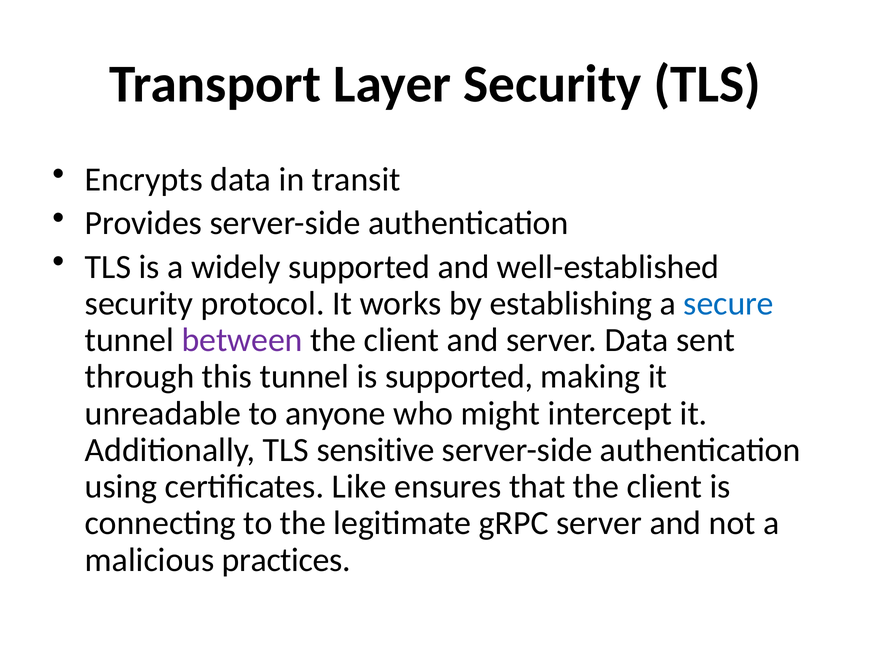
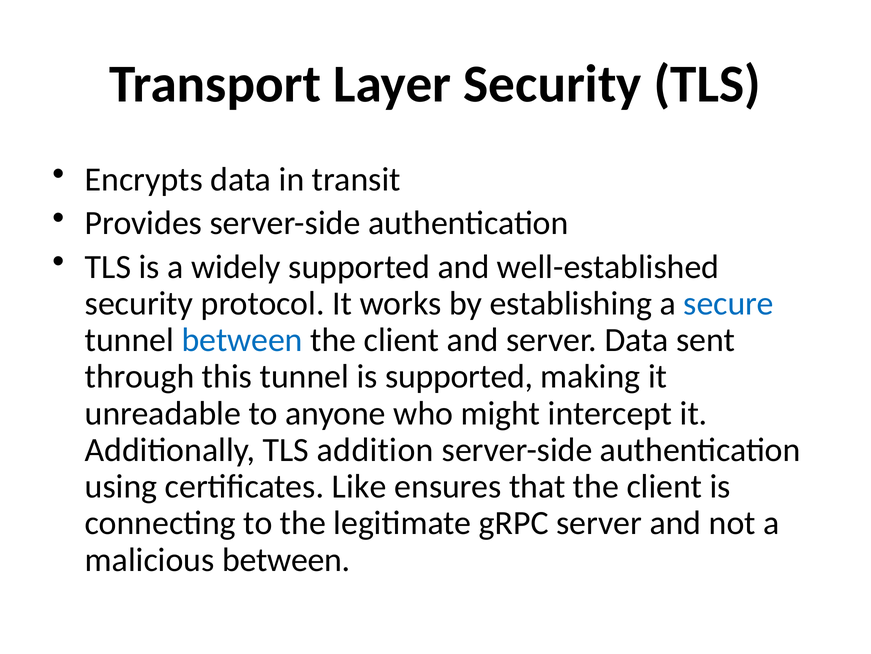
between at (242, 340) colour: purple -> blue
sensitive: sensitive -> addition
malicious practices: practices -> between
